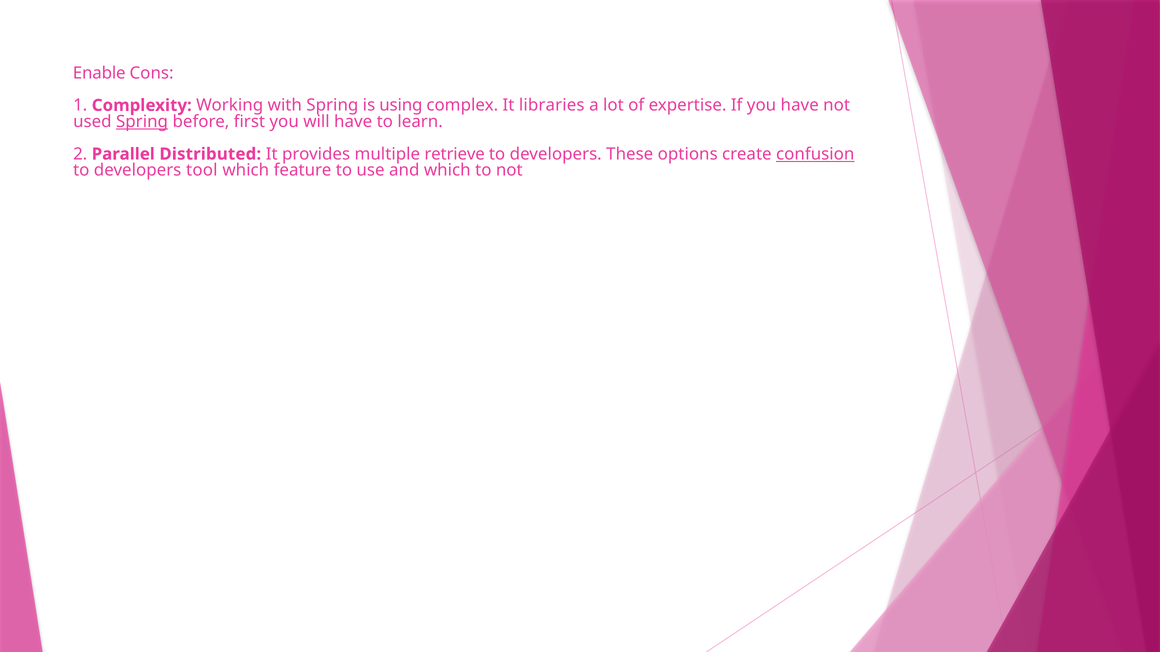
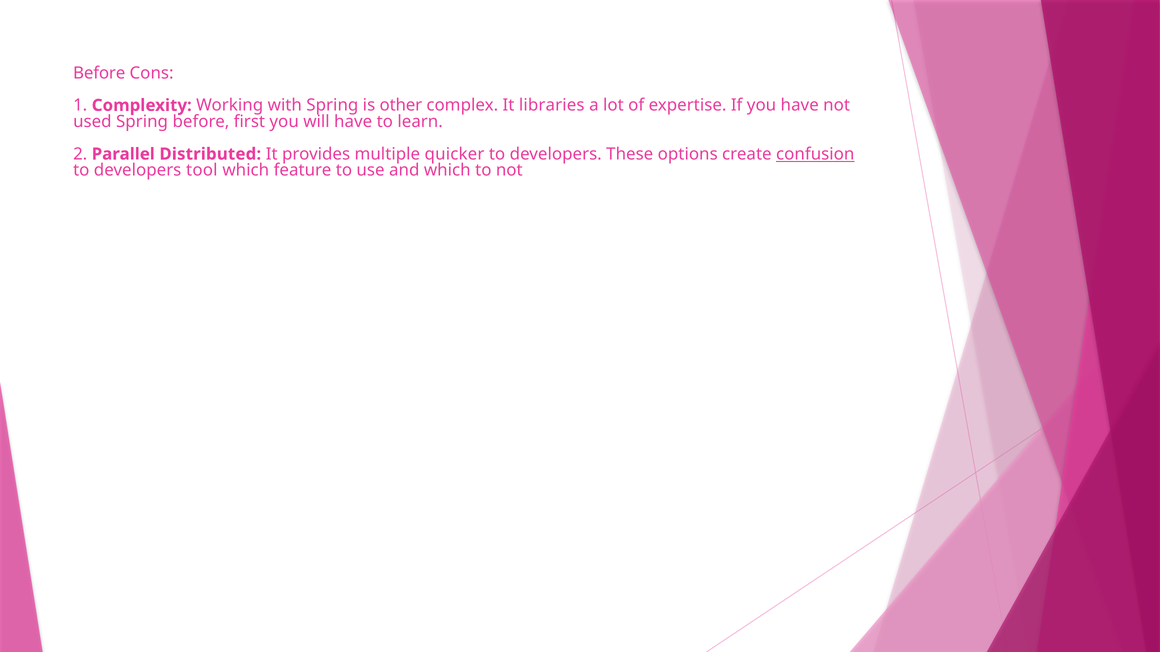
Enable at (99, 73): Enable -> Before
using: using -> other
Spring at (142, 122) underline: present -> none
retrieve: retrieve -> quicker
